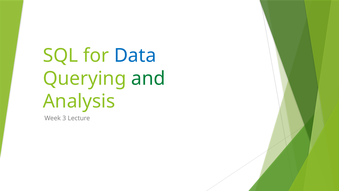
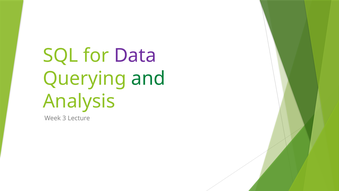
Data colour: blue -> purple
